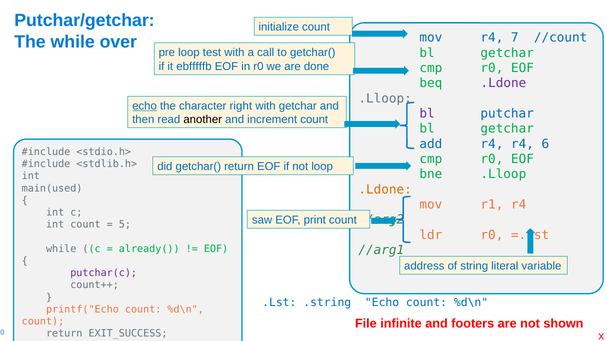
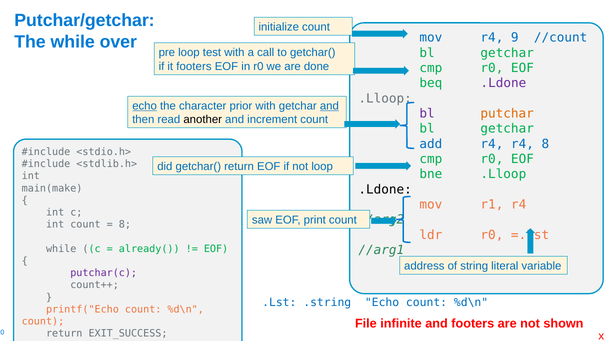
7: 7 -> 9
it ebfffffb: ebfffffb -> footers
right: right -> prior
and at (329, 106) underline: none -> present
putchar colour: blue -> orange
r4 6: 6 -> 8
main(used: main(used -> main(make
.Ldone at (385, 190) colour: orange -> black
5 at (125, 225): 5 -> 8
